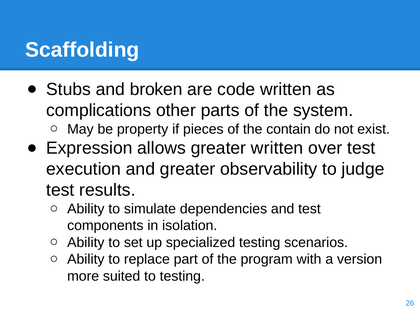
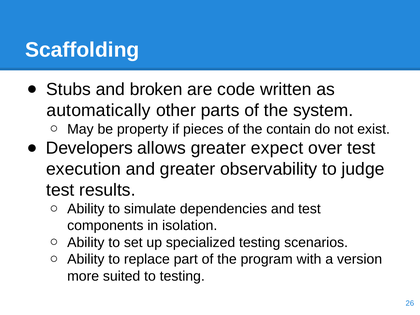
complications: complications -> automatically
Expression: Expression -> Developers
greater written: written -> expect
